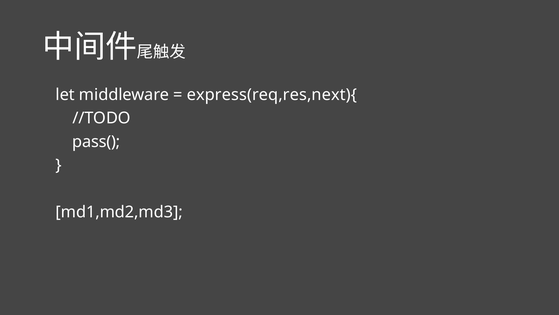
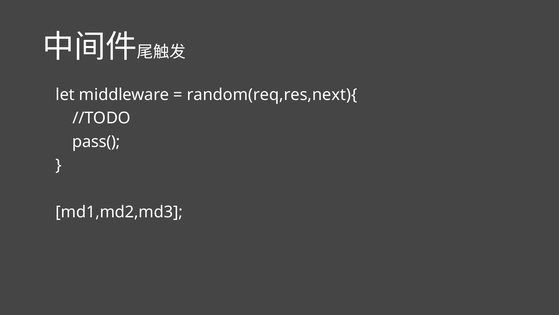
express(req,res,next){: express(req,res,next){ -> random(req,res,next){
